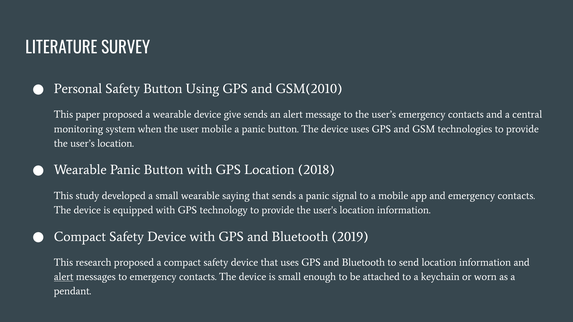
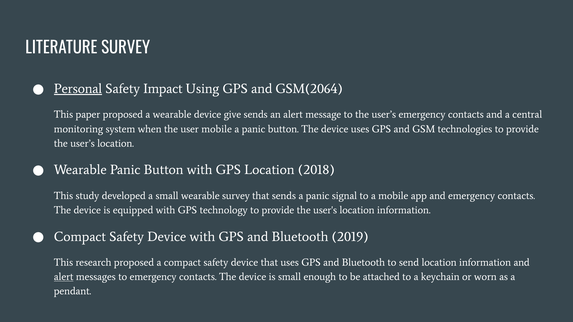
Personal underline: none -> present
Safety Button: Button -> Impact
GSM(2010: GSM(2010 -> GSM(2064
wearable saying: saying -> survey
